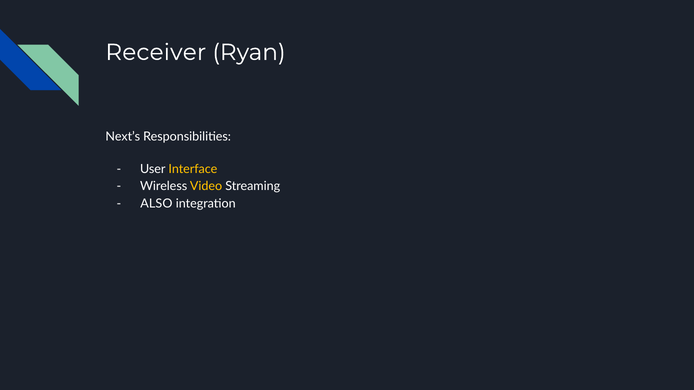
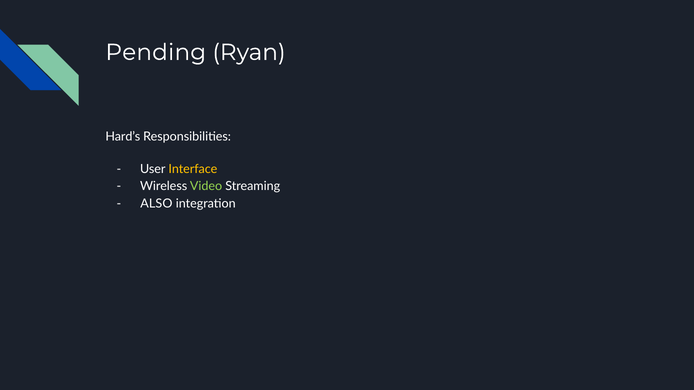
Receiver: Receiver -> Pending
Next’s: Next’s -> Hard’s
Video colour: yellow -> light green
